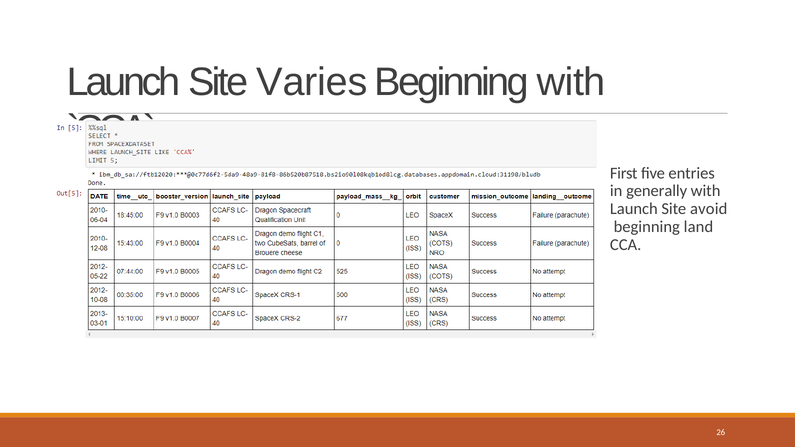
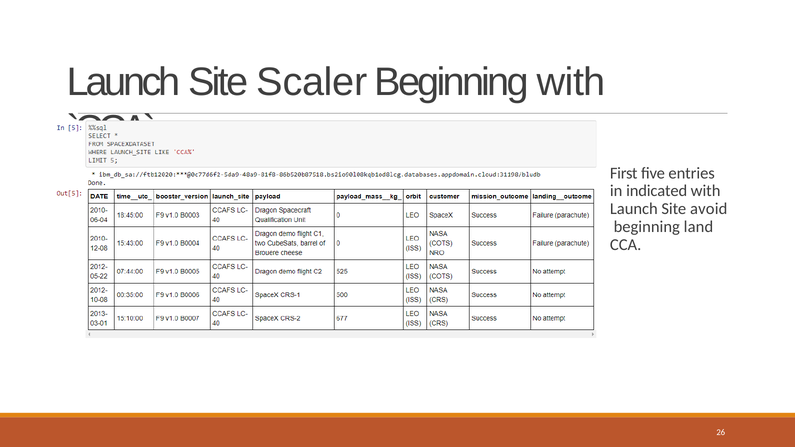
Varies: Varies -> Scaler
generally: generally -> indicated
